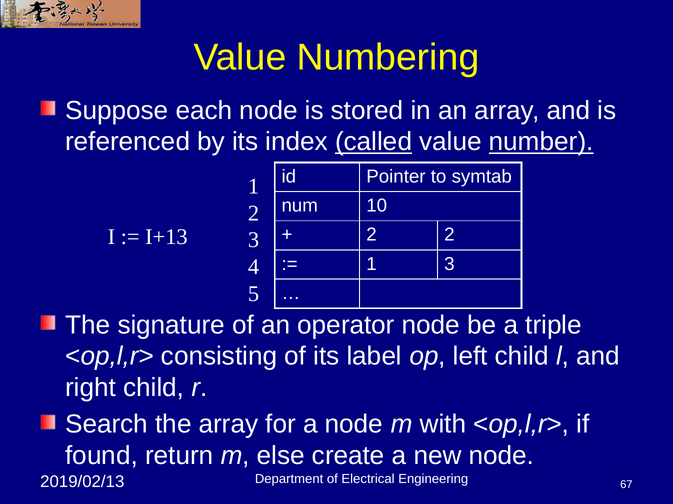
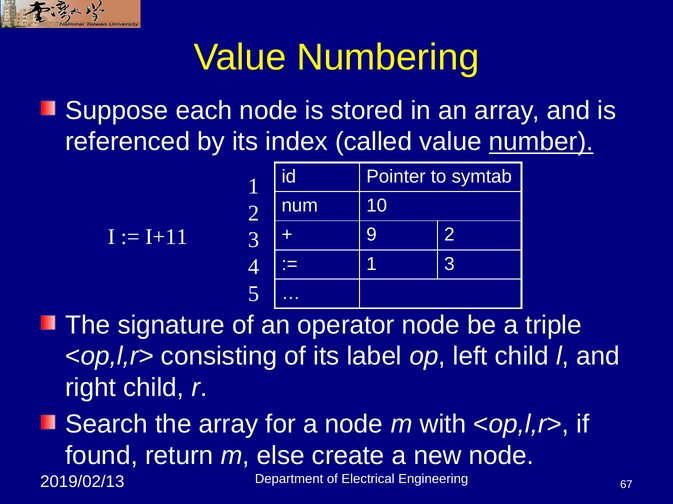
called underline: present -> none
2 at (372, 235): 2 -> 9
I+13: I+13 -> I+11
